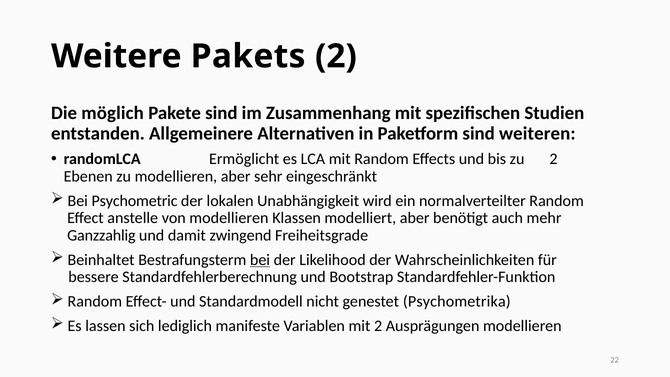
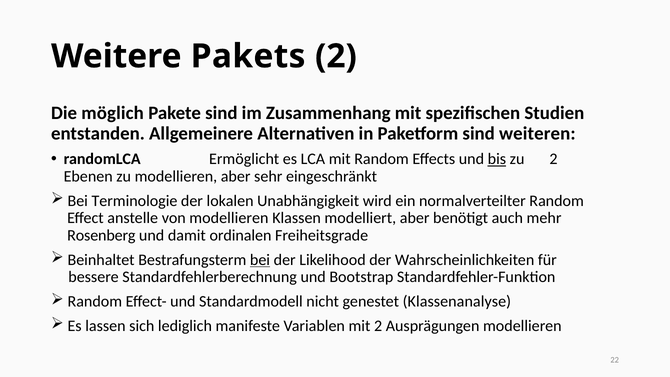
bis underline: none -> present
Psychometric: Psychometric -> Terminologie
Ganzzahlig: Ganzzahlig -> Rosenberg
zwingend: zwingend -> ordinalen
Psychometrika: Psychometrika -> Klassenanalyse
